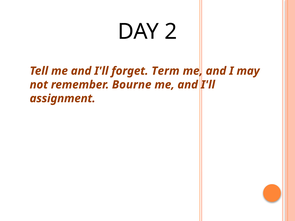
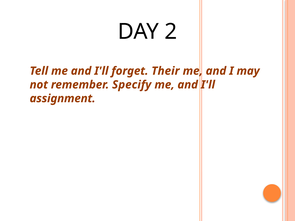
Term: Term -> Their
Bourne: Bourne -> Specify
